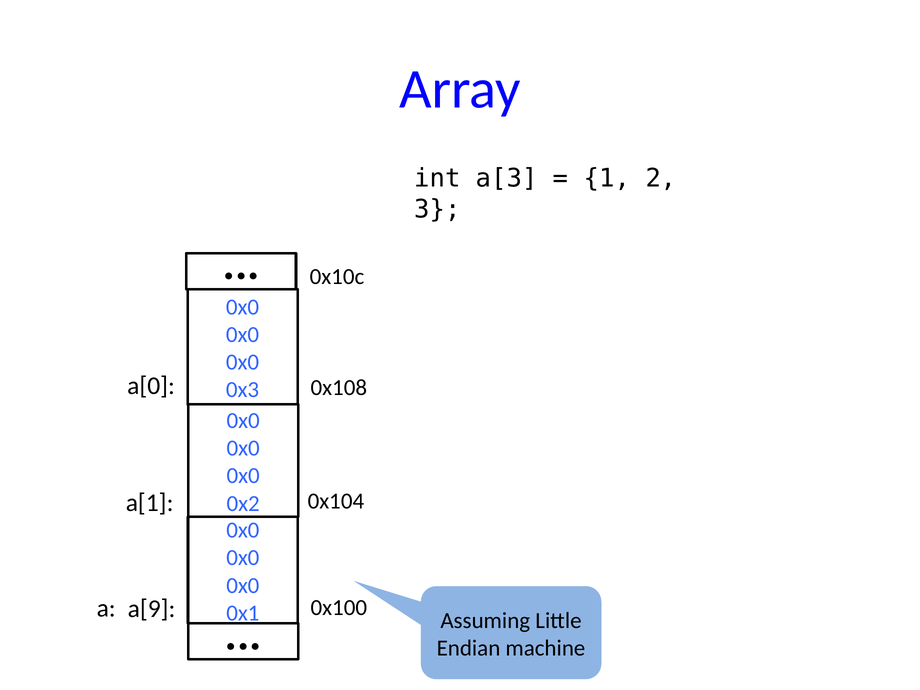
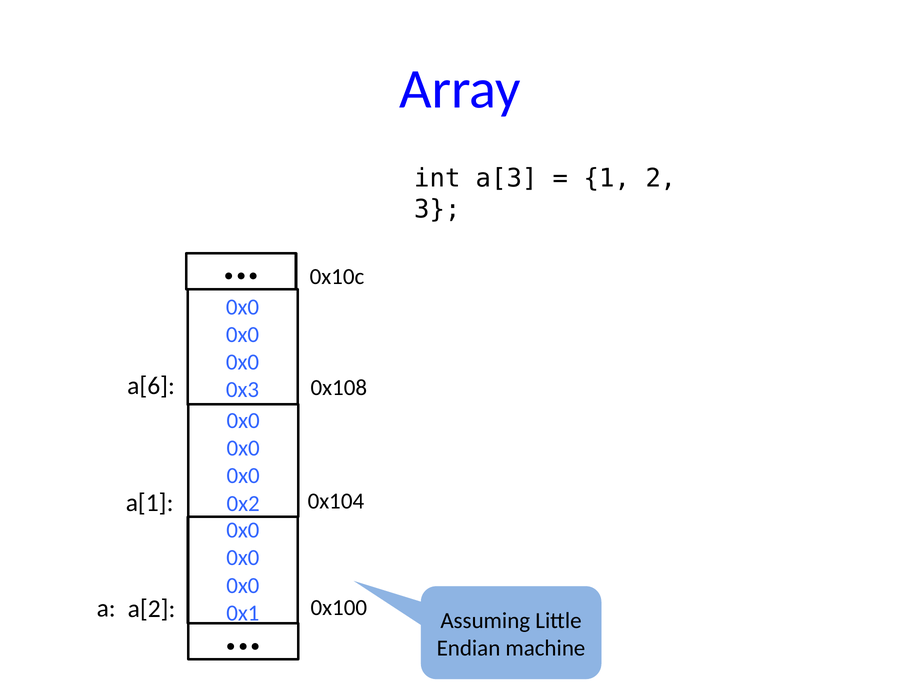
a[0: a[0 -> a[6
a[9: a[9 -> a[2
